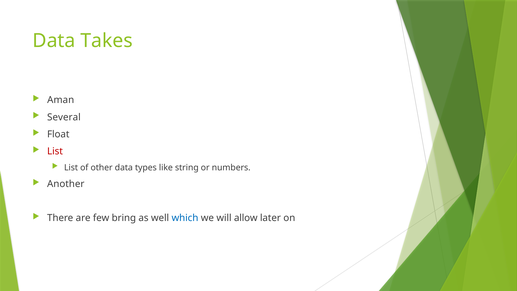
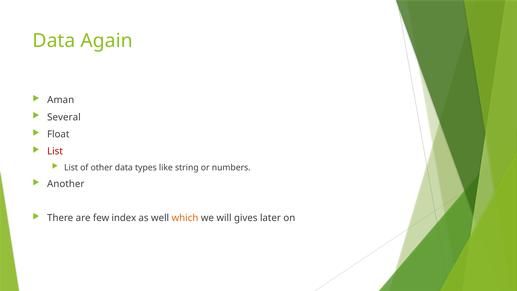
Takes: Takes -> Again
bring: bring -> index
which colour: blue -> orange
allow: allow -> gives
